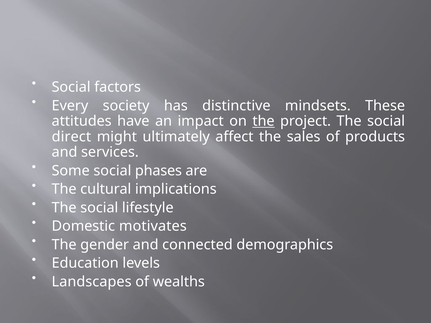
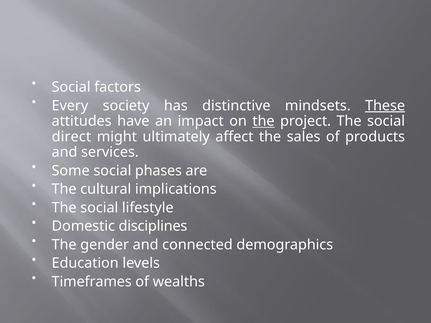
These underline: none -> present
motivates: motivates -> disciplines
Landscapes: Landscapes -> Timeframes
